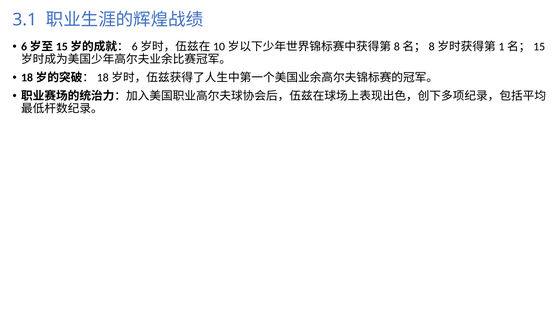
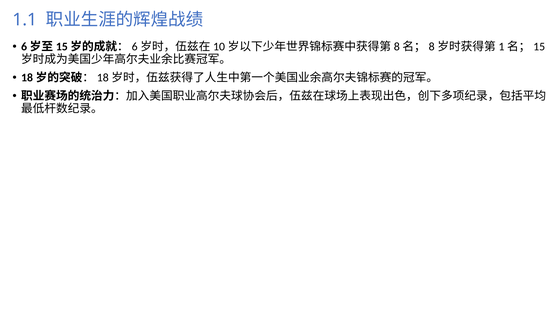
3.1: 3.1 -> 1.1
